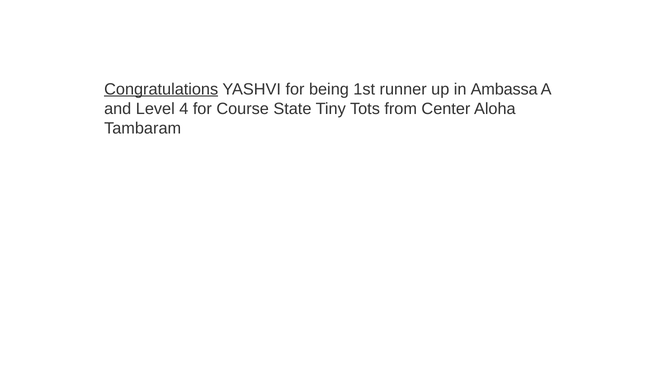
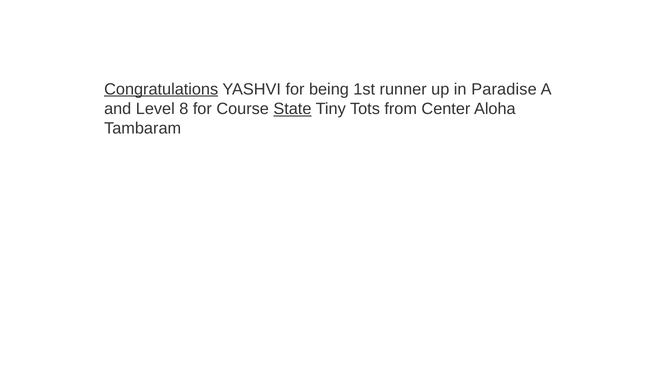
Ambassa: Ambassa -> Paradise
4: 4 -> 8
State underline: none -> present
